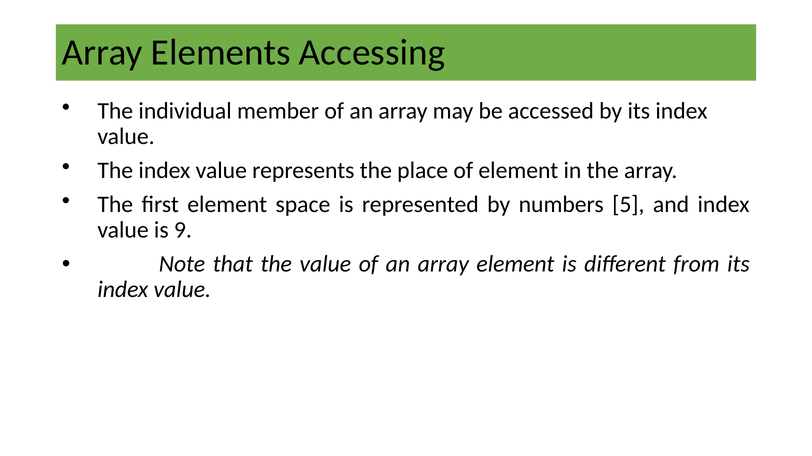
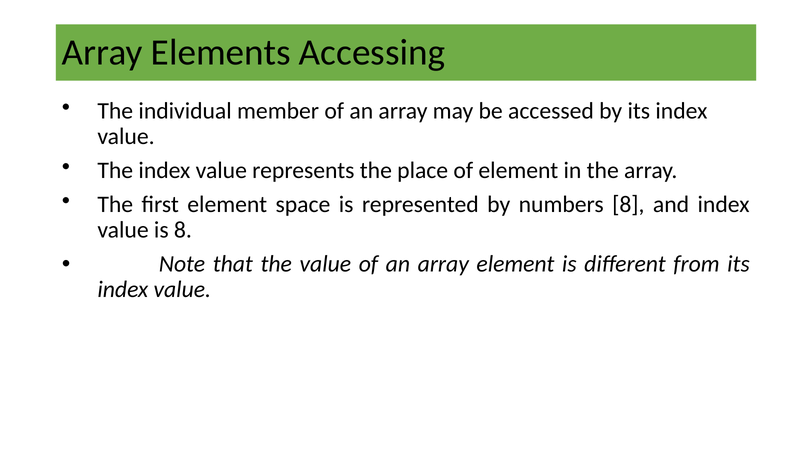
numbers 5: 5 -> 8
is 9: 9 -> 8
